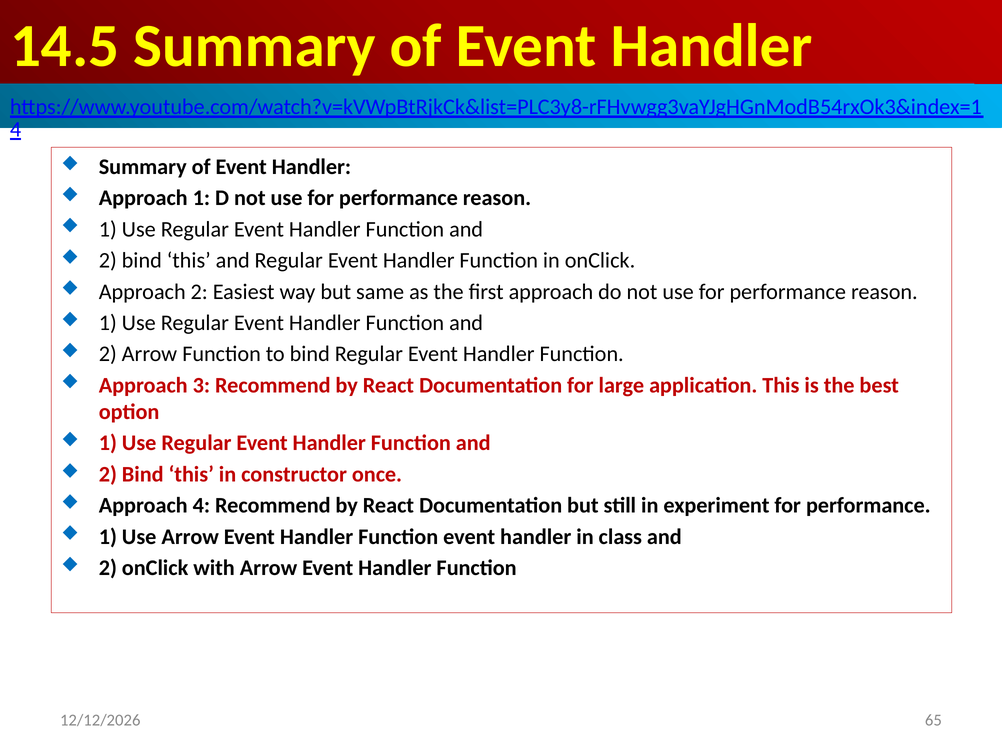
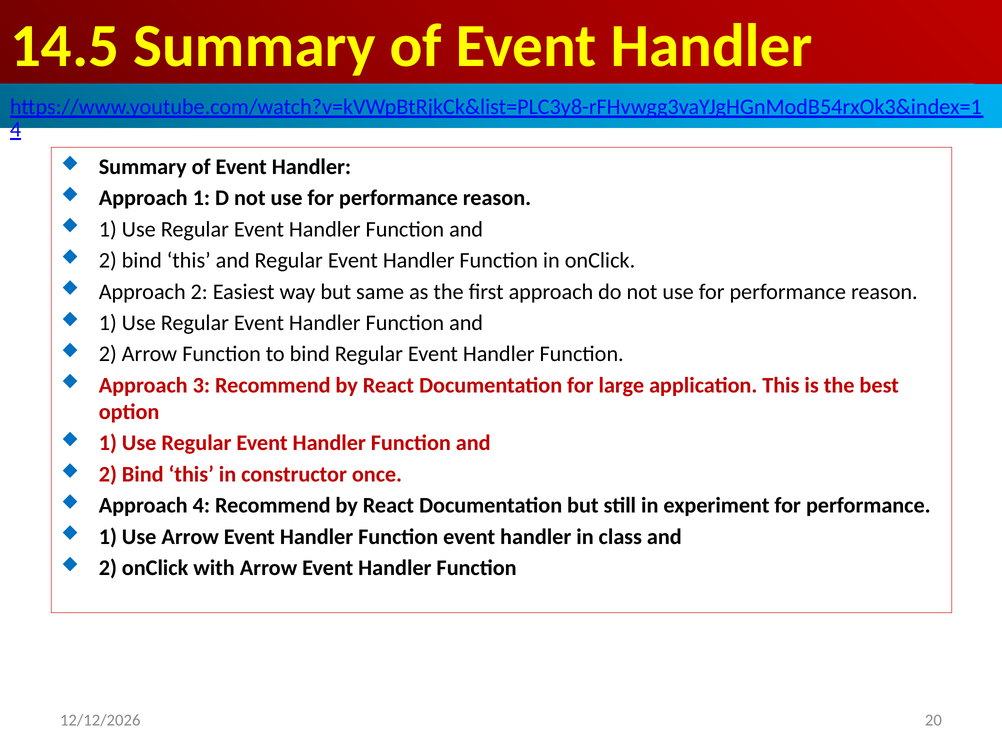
65: 65 -> 20
